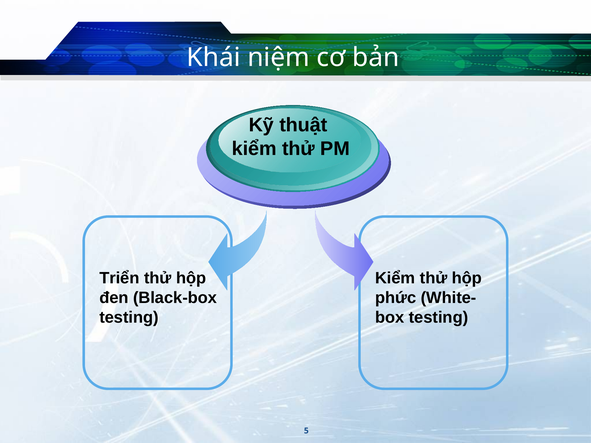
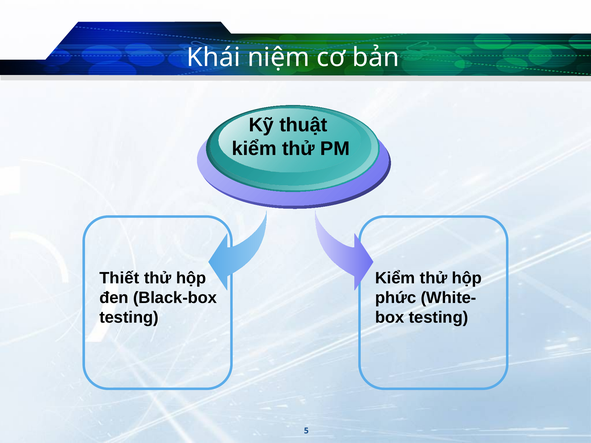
Triển: Triển -> Thiết
